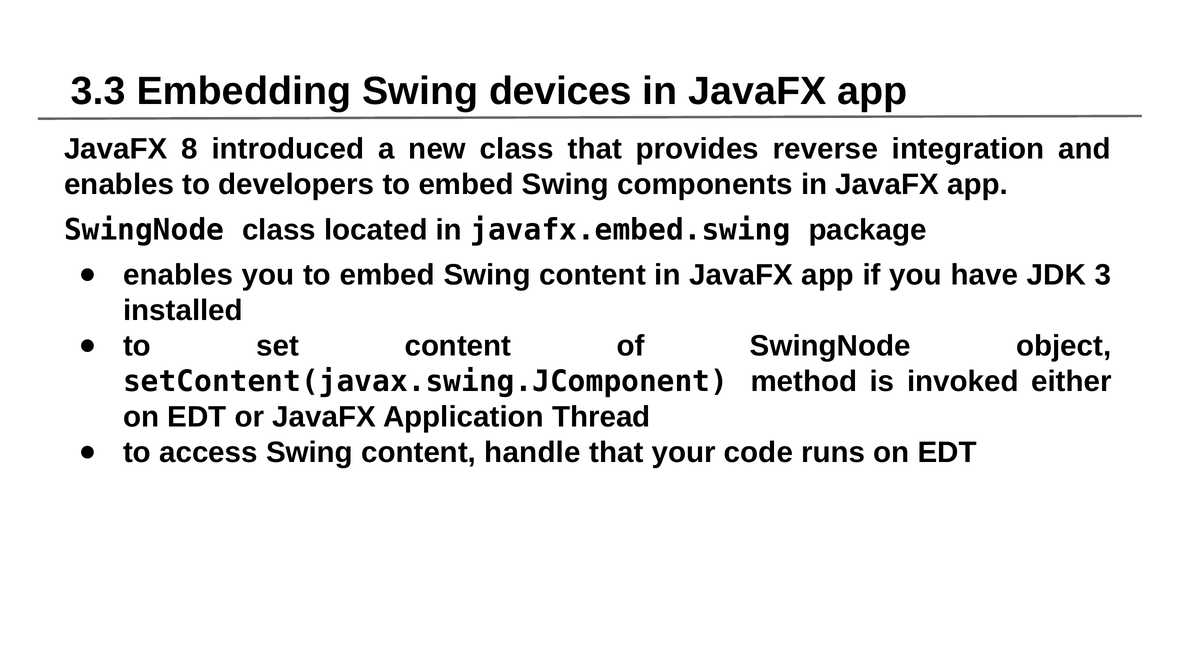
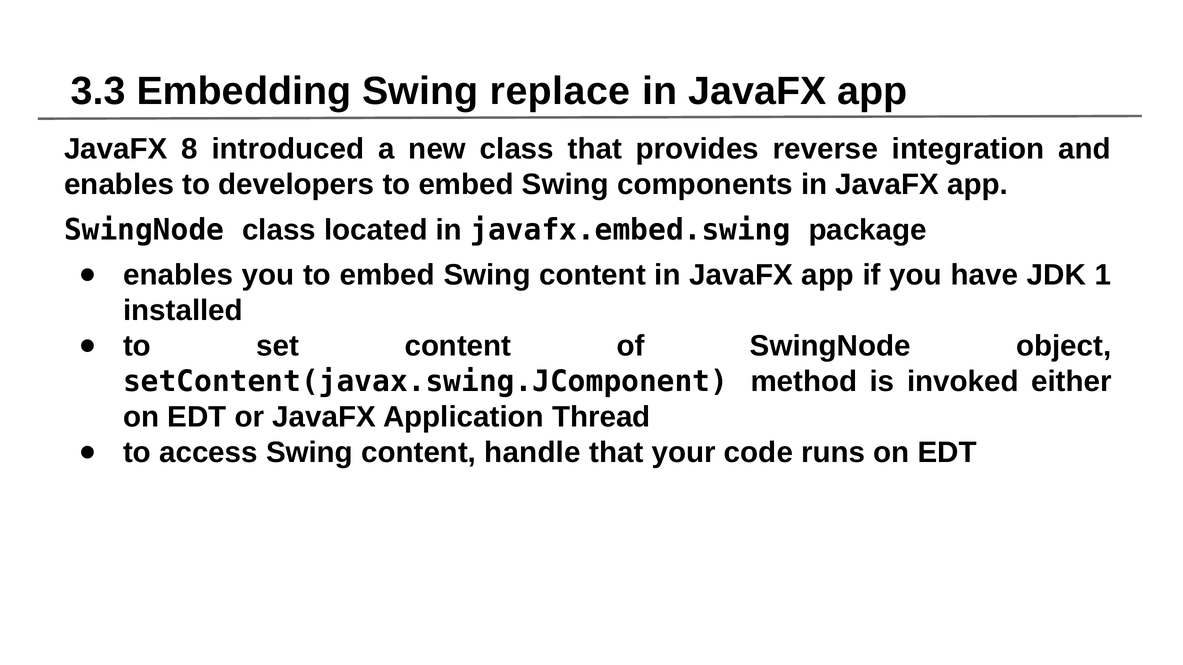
devices: devices -> replace
3: 3 -> 1
